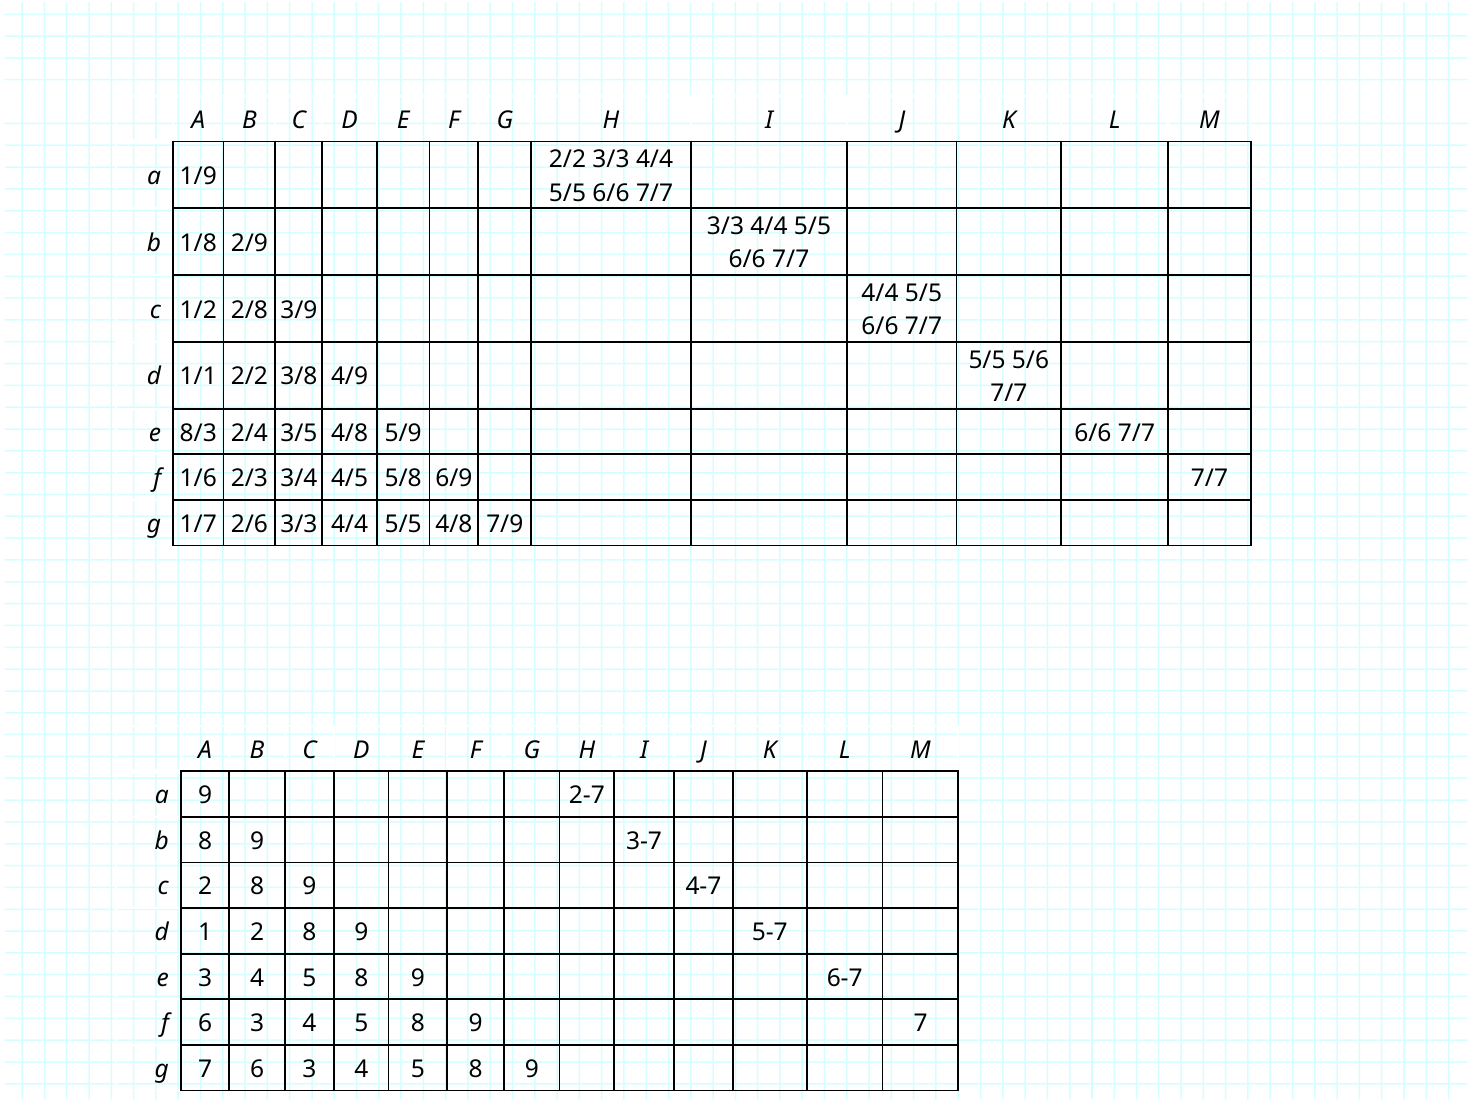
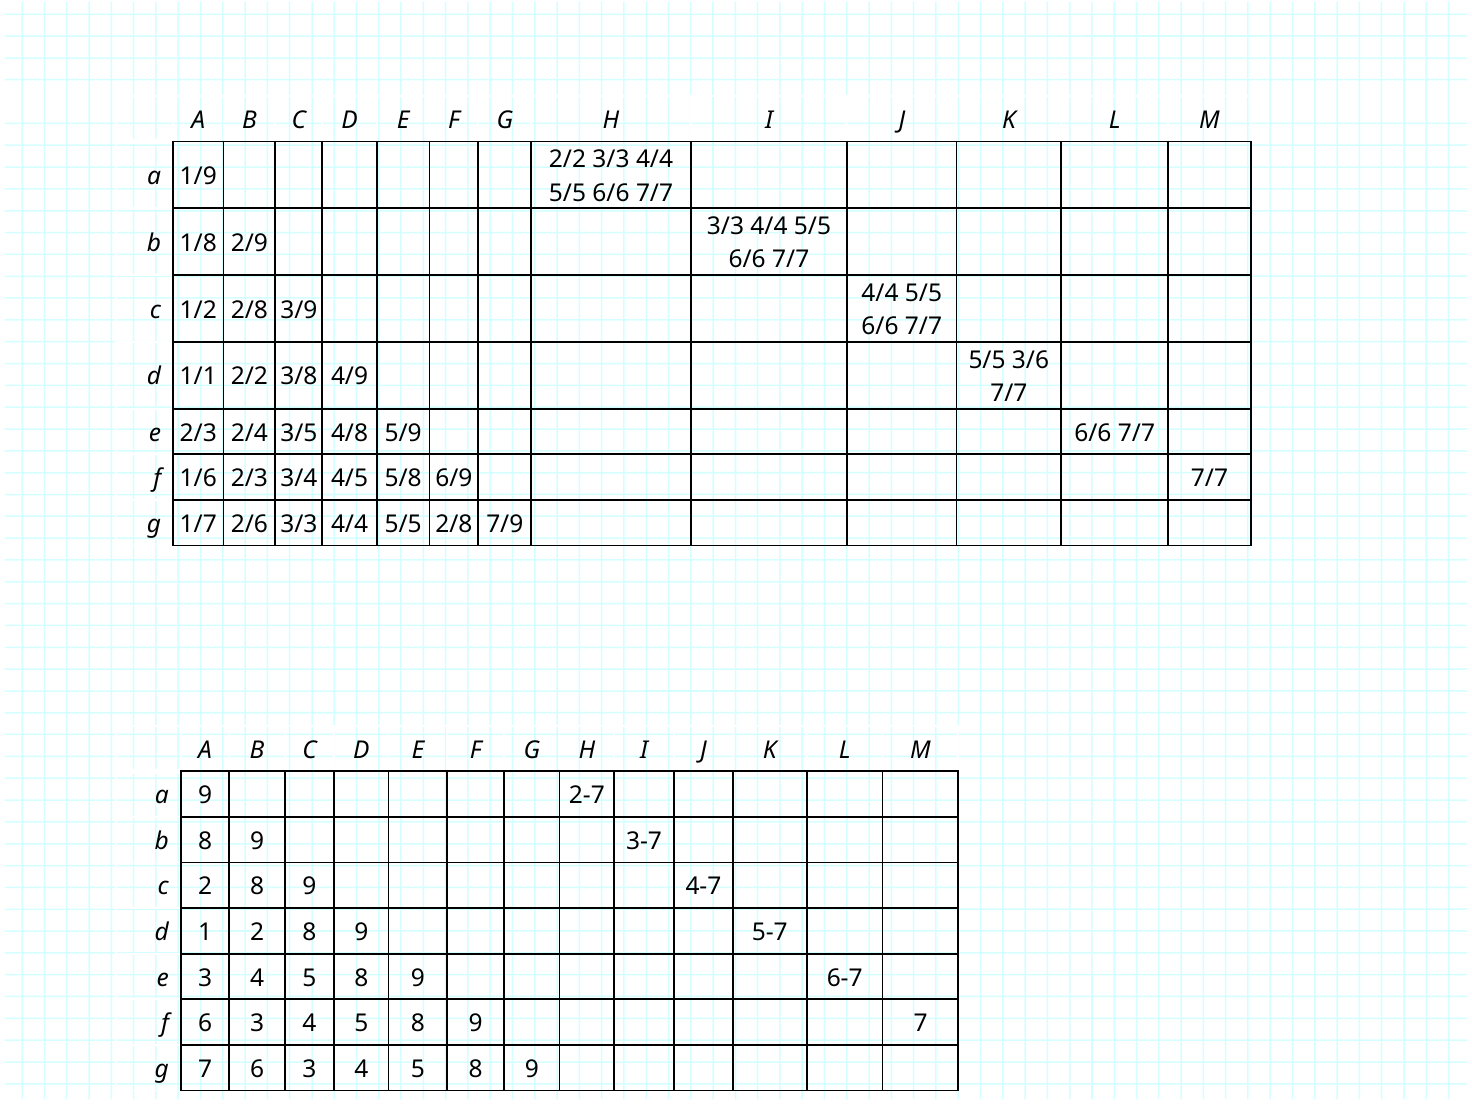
5/6: 5/6 -> 3/6
e 8/3: 8/3 -> 2/3
5/5 4/8: 4/8 -> 2/8
